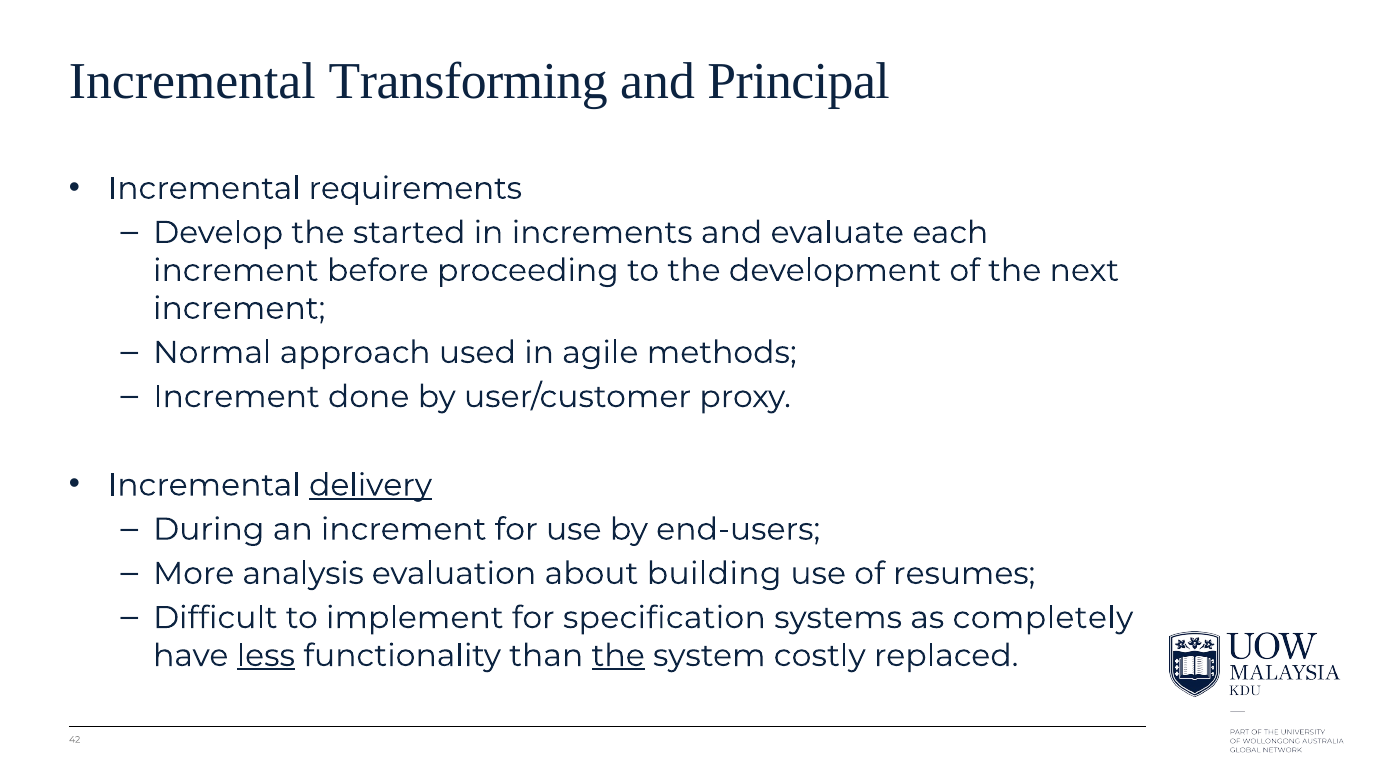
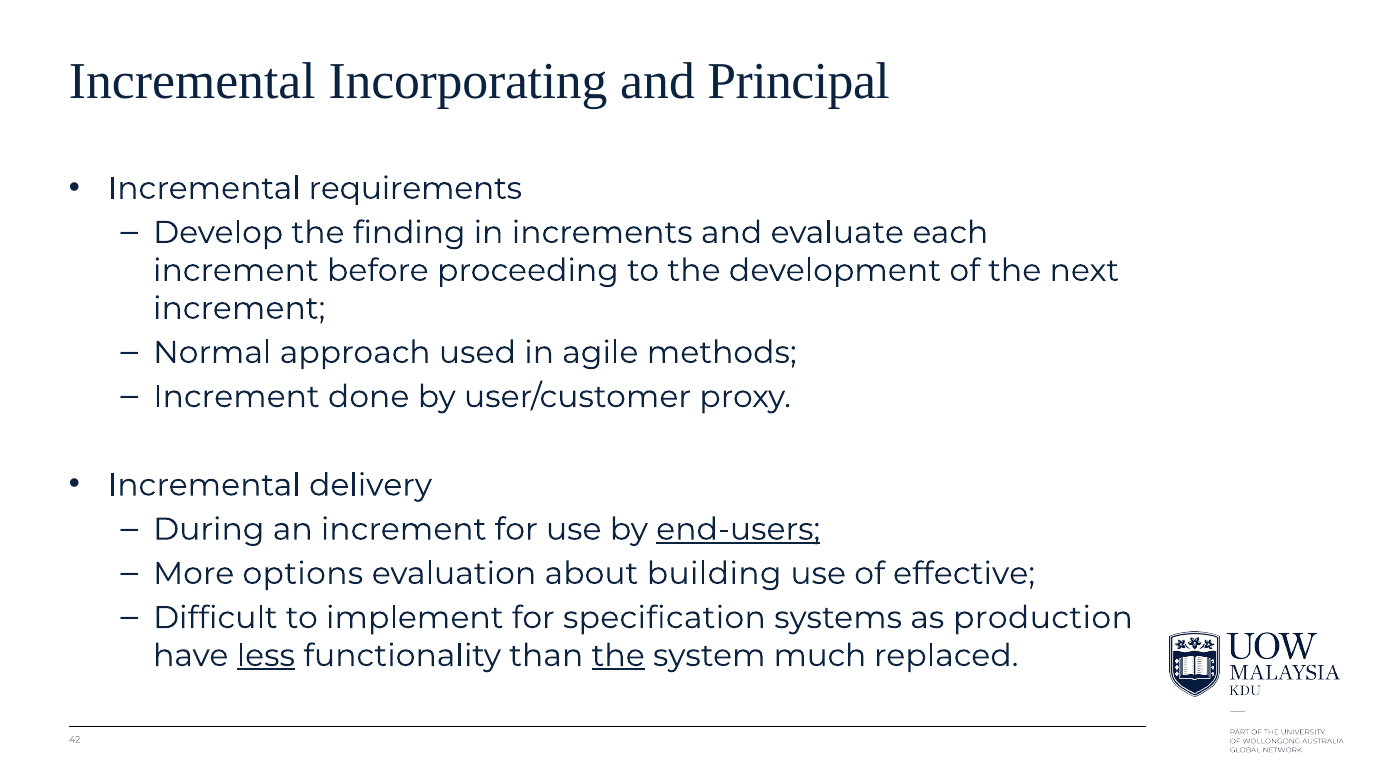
Transforming: Transforming -> Incorporating
started: started -> finding
delivery underline: present -> none
end-users underline: none -> present
analysis: analysis -> options
resumes: resumes -> effective
completely: completely -> production
costly: costly -> much
